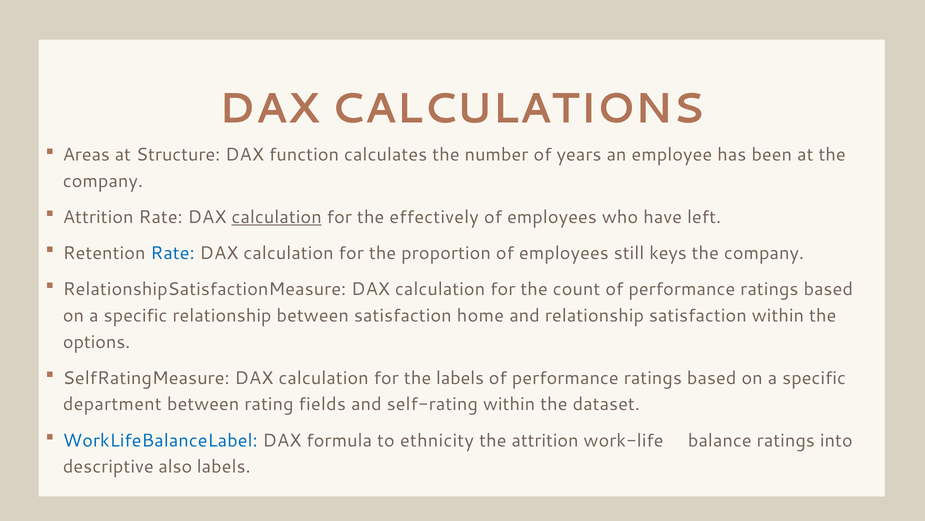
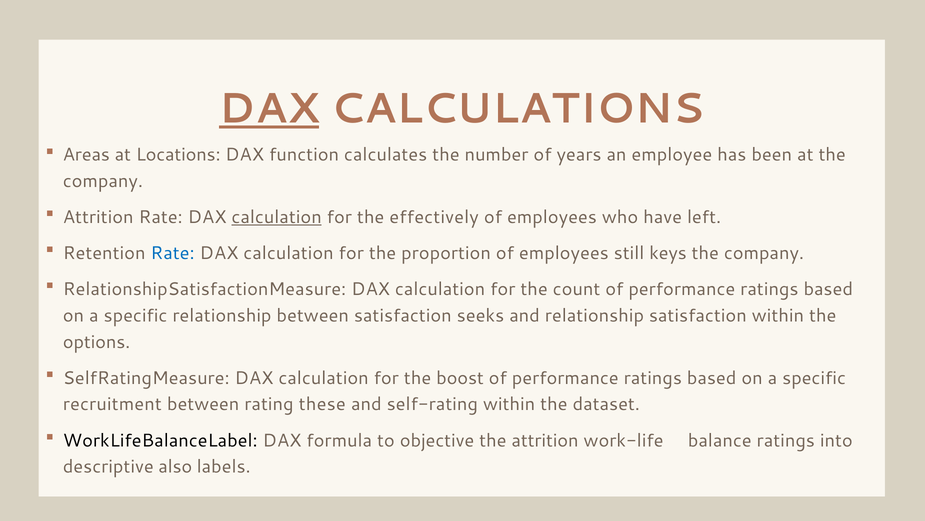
DAX at (269, 109) underline: none -> present
Structure: Structure -> Locations
home: home -> seeks
the labels: labels -> boost
department: department -> recruitment
fields: fields -> these
WorkLifeBalanceLabel colour: blue -> black
ethnicity: ethnicity -> objective
